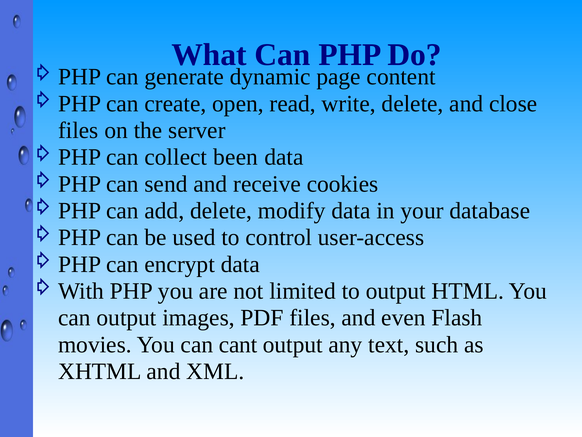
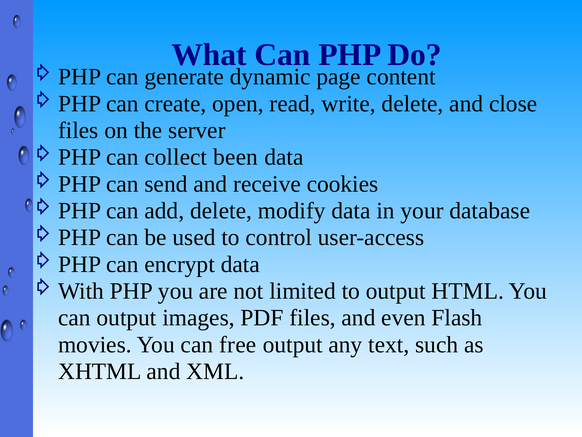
cant: cant -> free
